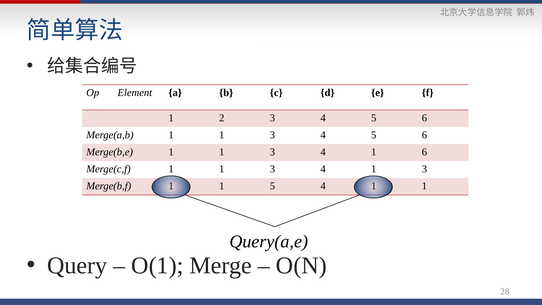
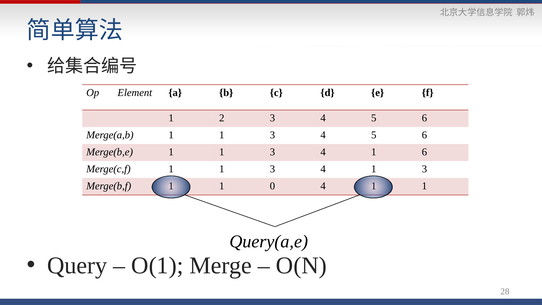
1 5: 5 -> 0
